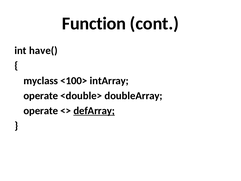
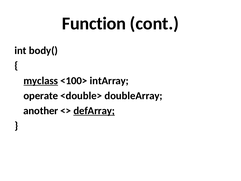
have(: have( -> body(
myclass underline: none -> present
operate at (41, 111): operate -> another
